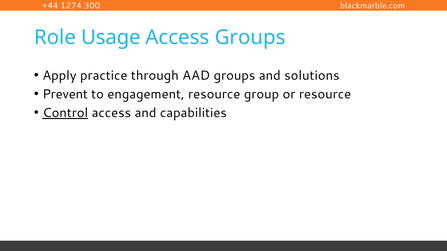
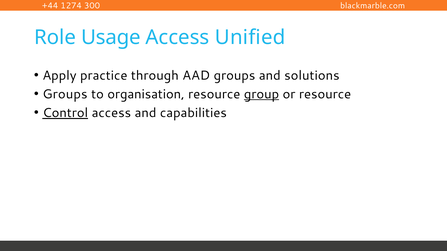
Access Groups: Groups -> Unified
Prevent at (65, 94): Prevent -> Groups
engagement: engagement -> organisation
group underline: none -> present
